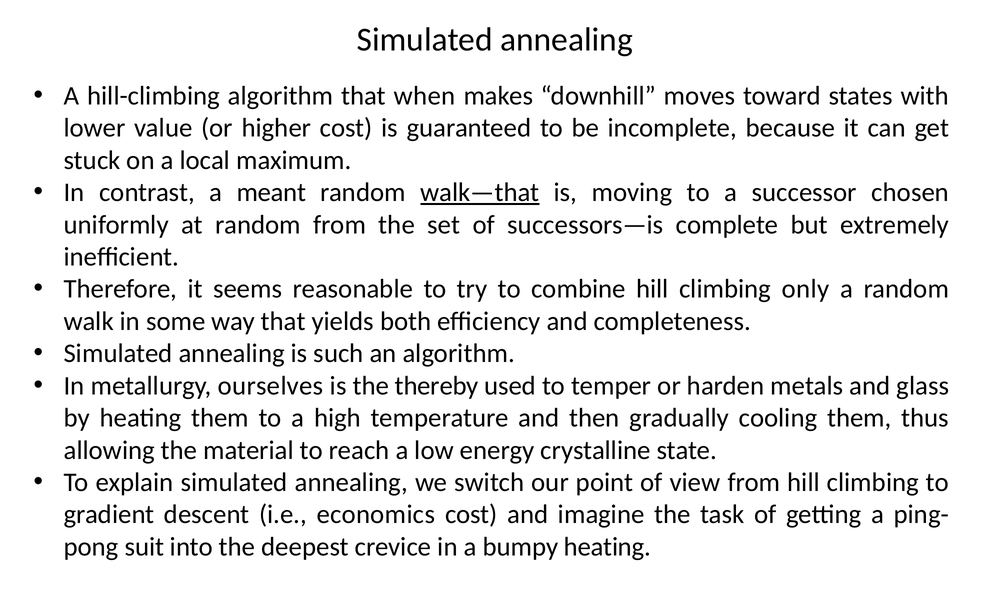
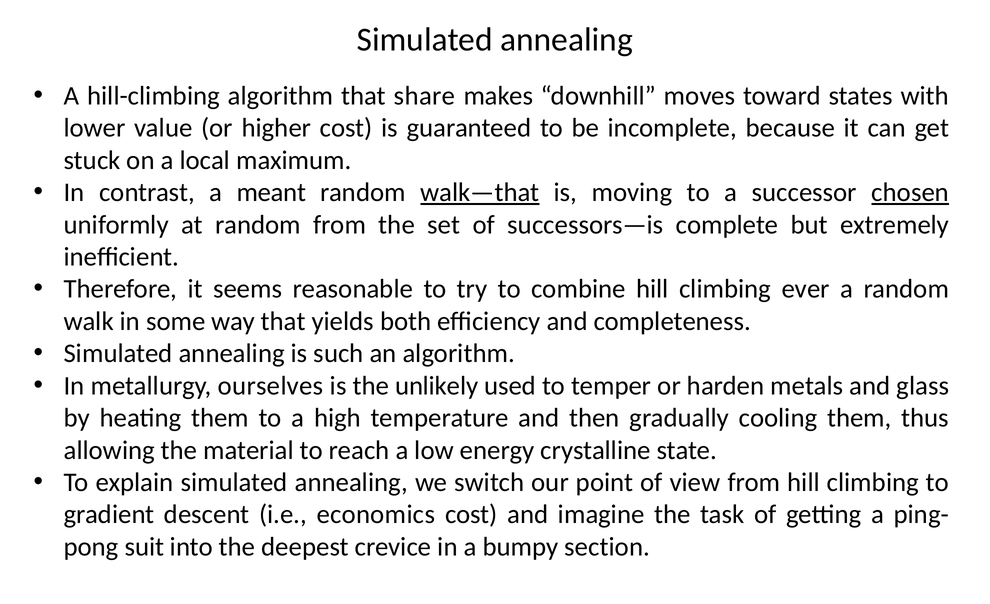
when: when -> share
chosen underline: none -> present
only: only -> ever
thereby: thereby -> unlikely
bumpy heating: heating -> section
